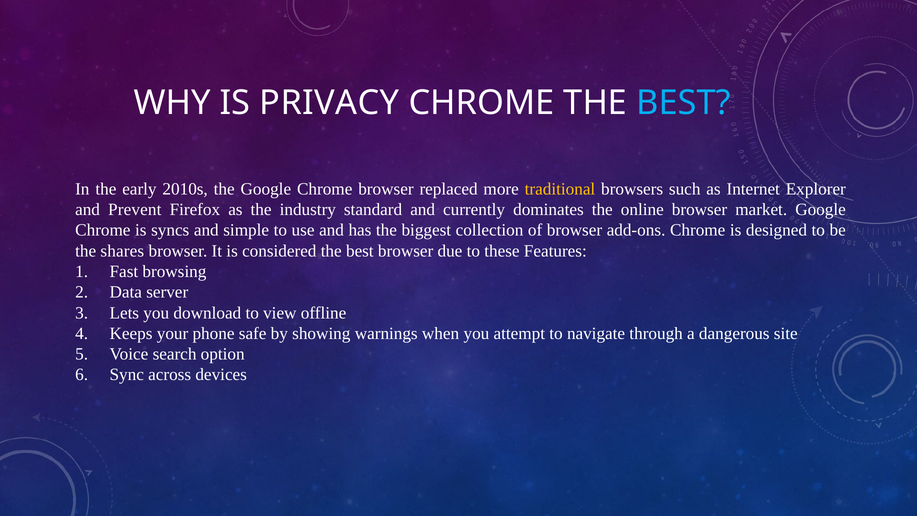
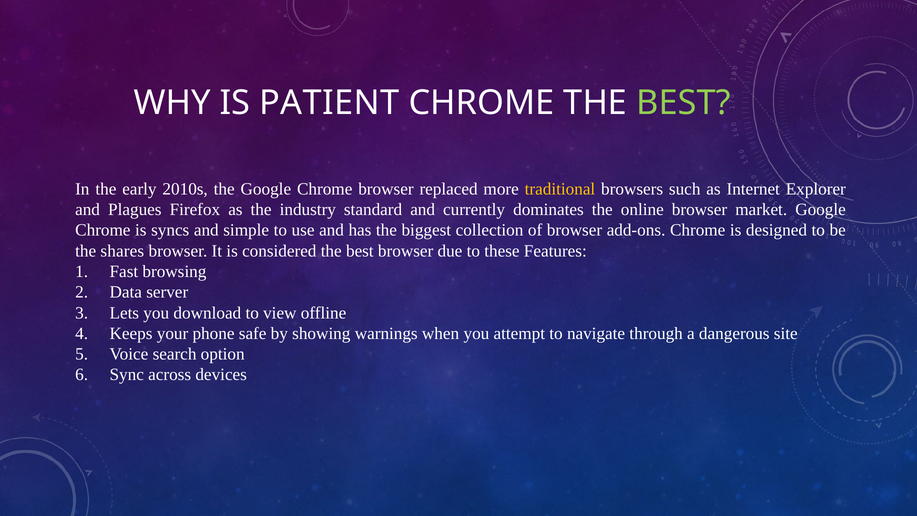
PRIVACY: PRIVACY -> PATIENT
BEST at (683, 103) colour: light blue -> light green
Prevent: Prevent -> Plagues
